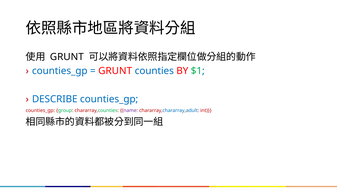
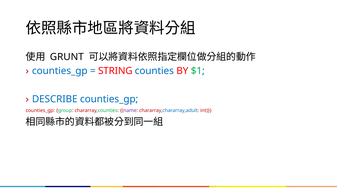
GRUNT at (115, 71): GRUNT -> STRING
